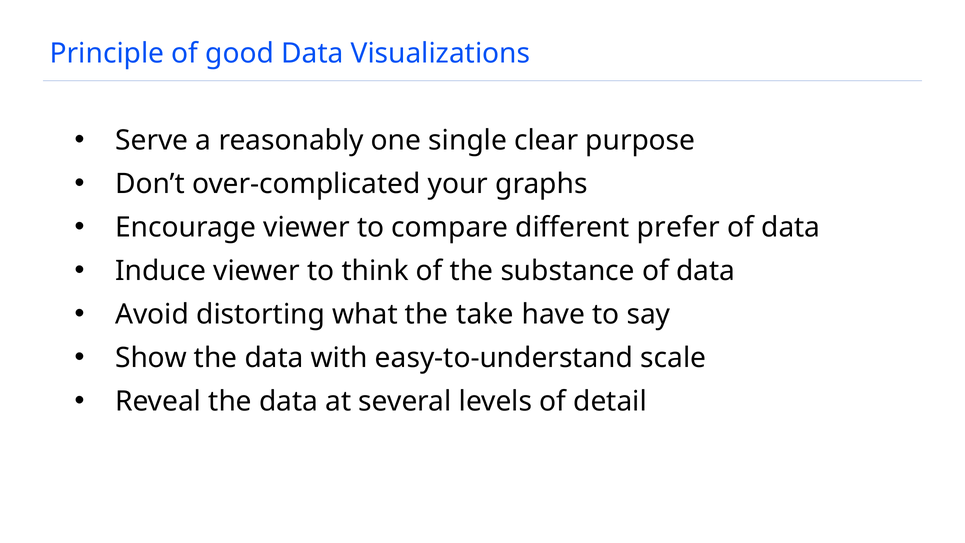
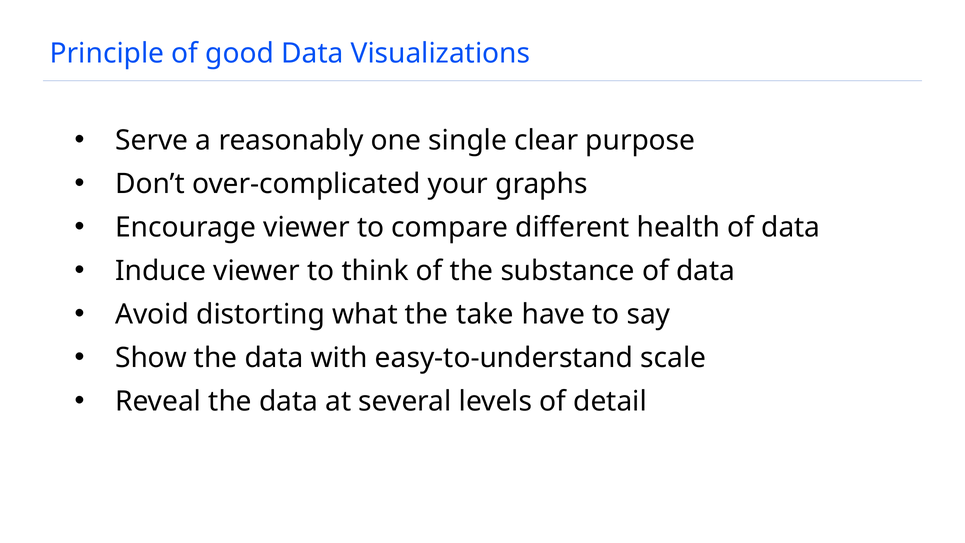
prefer: prefer -> health
